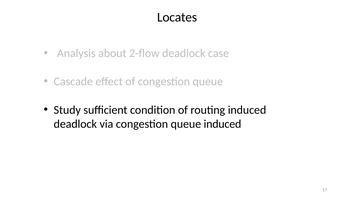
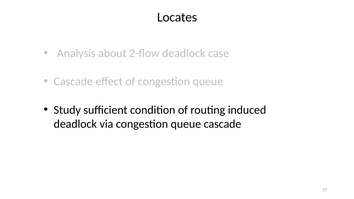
queue induced: induced -> cascade
